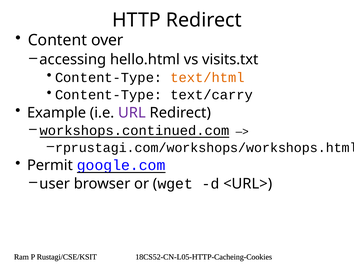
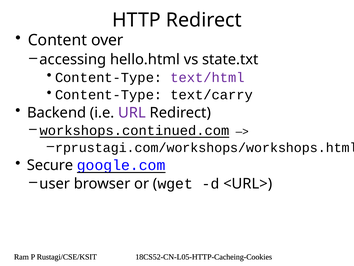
visits.txt: visits.txt -> state.txt
text/html colour: orange -> purple
Example: Example -> Backend
Permit: Permit -> Secure
